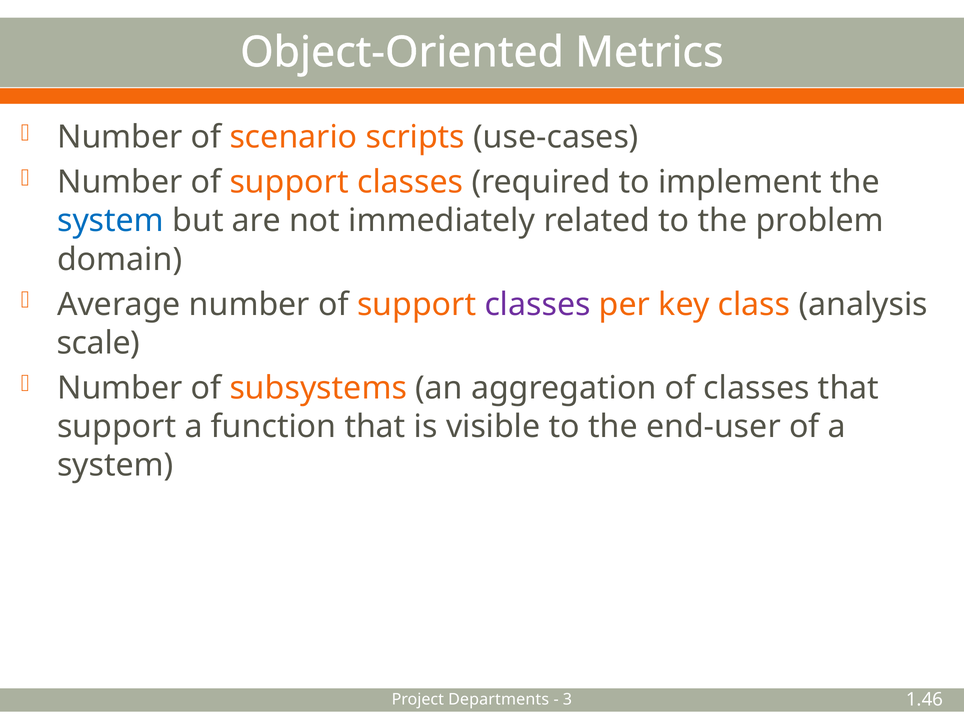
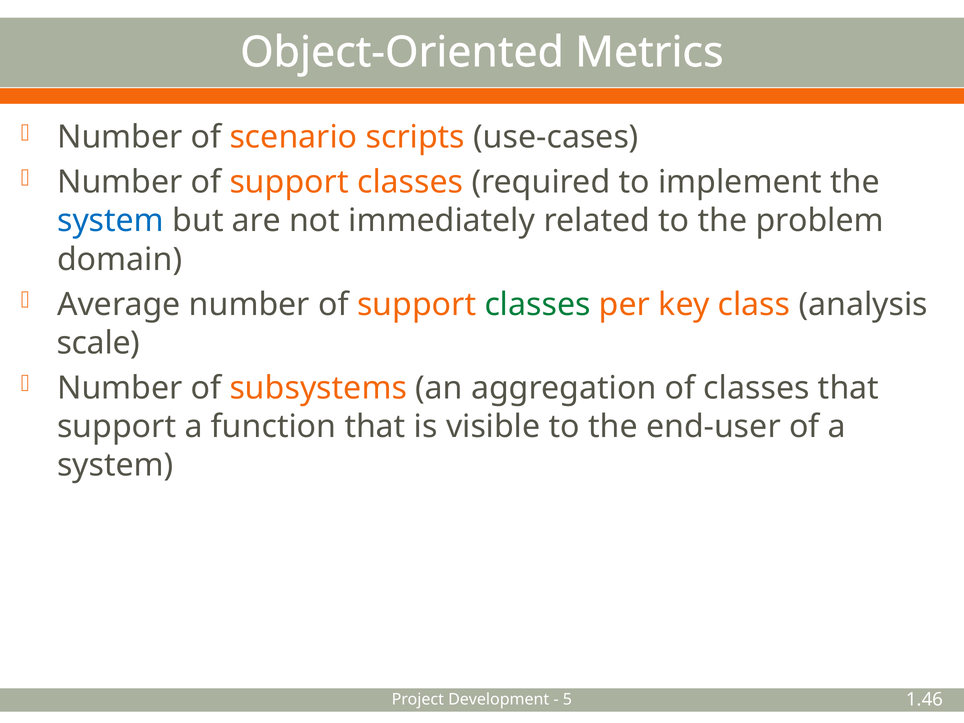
classes at (538, 304) colour: purple -> green
Departments: Departments -> Development
3: 3 -> 5
